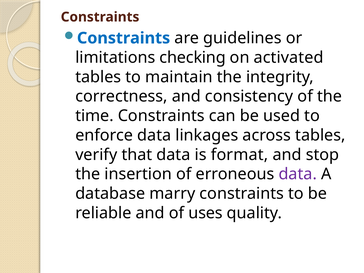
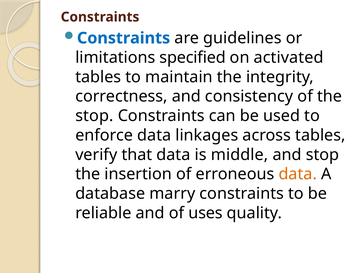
checking: checking -> specified
time at (94, 116): time -> stop
format: format -> middle
data at (298, 174) colour: purple -> orange
